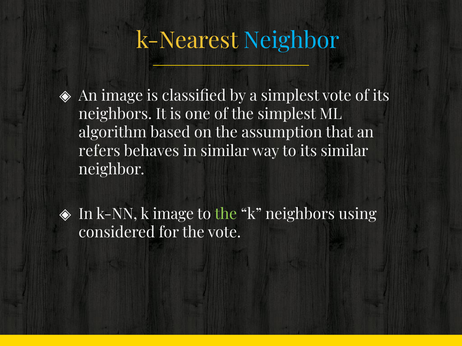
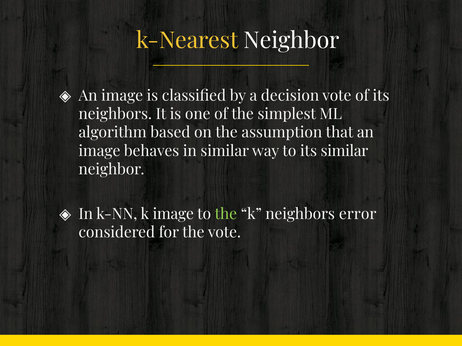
Neighbor at (292, 41) colour: light blue -> white
a simplest: simplest -> decision
refers at (99, 151): refers -> image
using: using -> error
